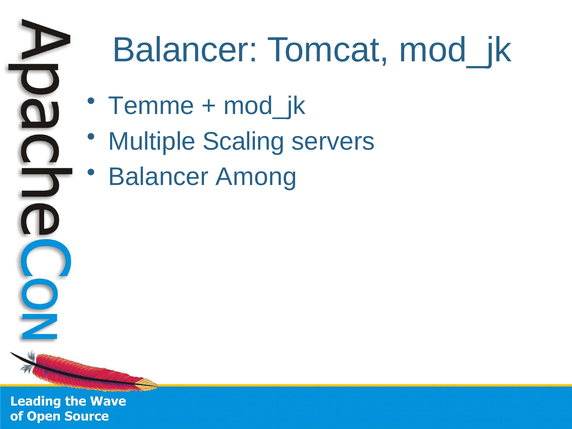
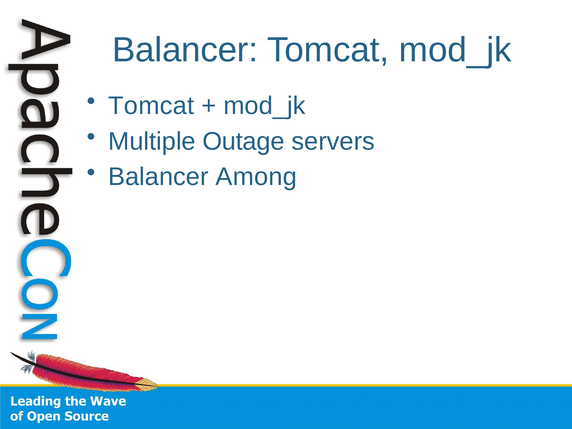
Temme at (151, 106): Temme -> Tomcat
Scaling: Scaling -> Outage
